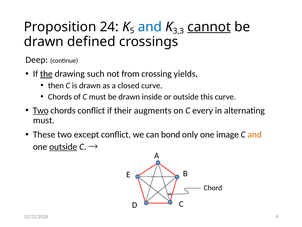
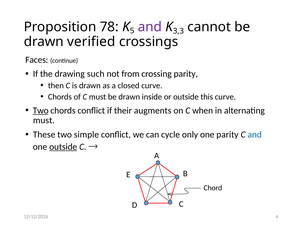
24: 24 -> 78
and at (150, 27) colour: blue -> purple
cannot underline: present -> none
defined: defined -> verified
Deep: Deep -> Faces
the underline: present -> none
crossing yields: yields -> parity
every: every -> when
except: except -> simple
bond: bond -> cycle
one image: image -> parity
and at (255, 134) colour: orange -> blue
